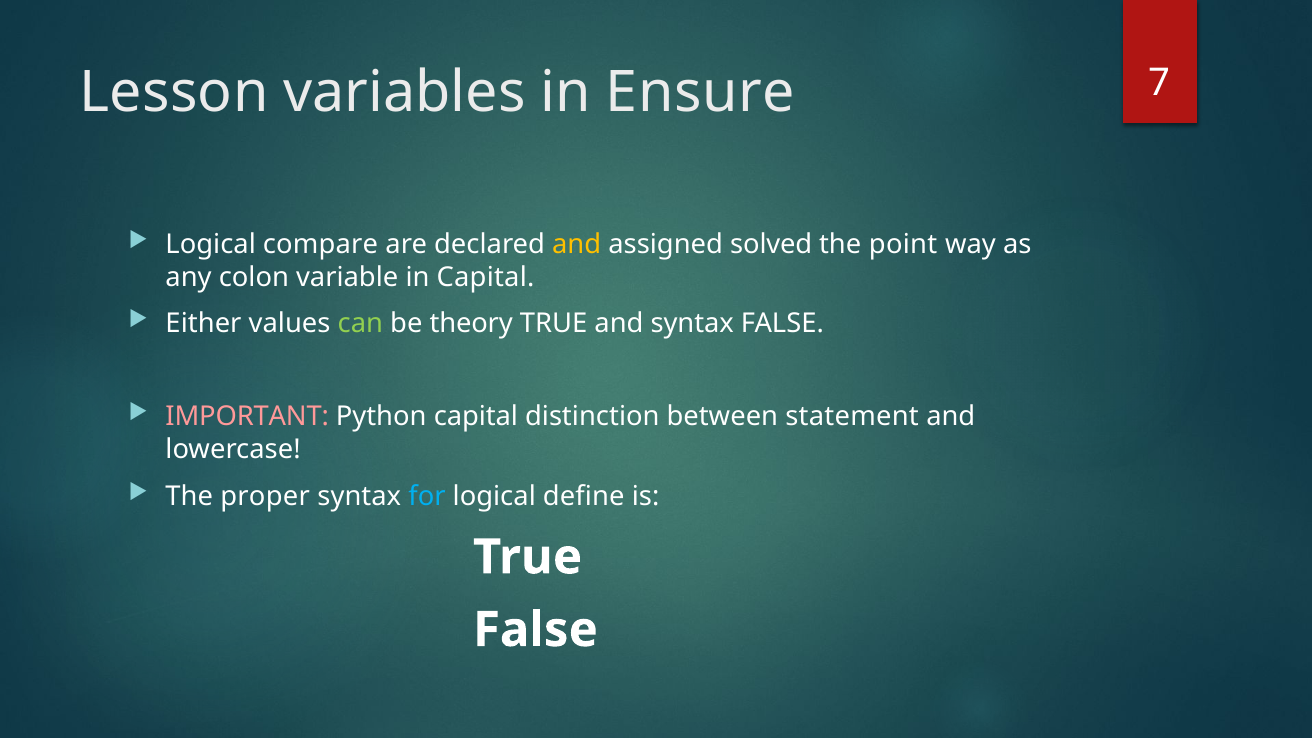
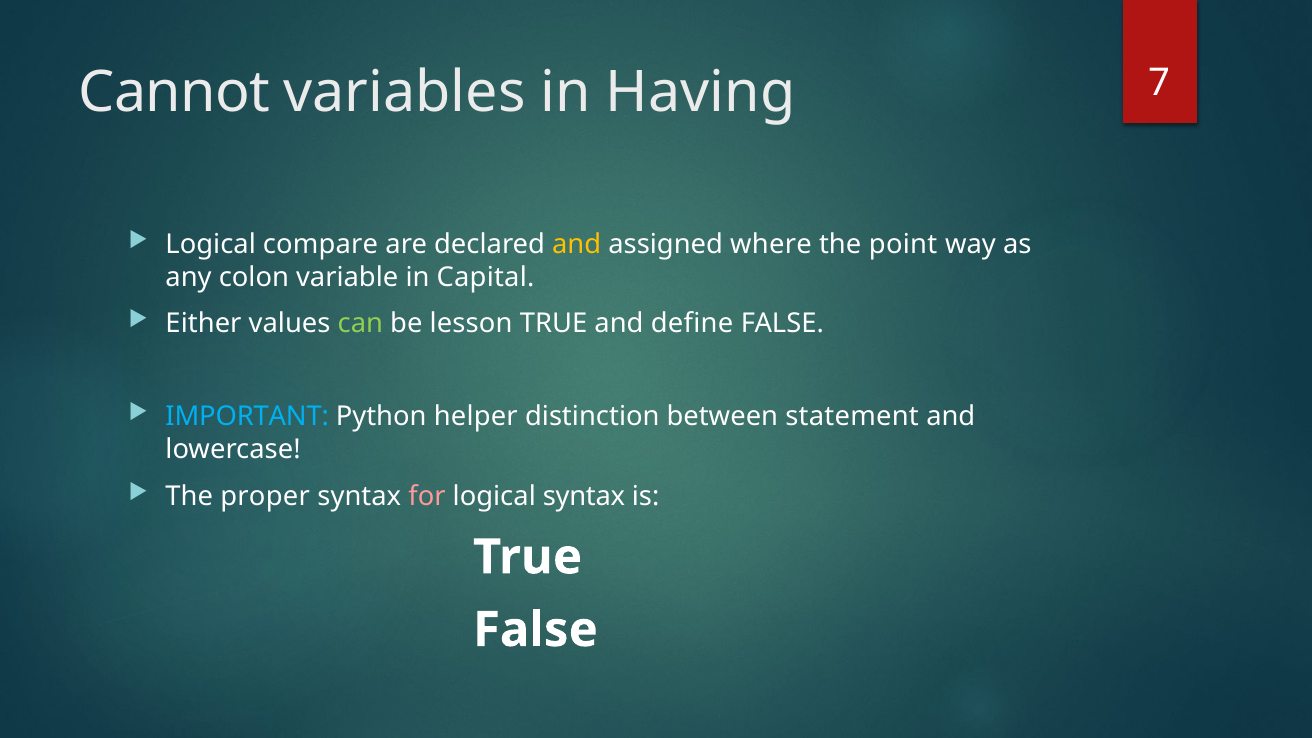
Lesson: Lesson -> Cannot
Ensure: Ensure -> Having
solved: solved -> where
theory: theory -> lesson
and syntax: syntax -> define
IMPORTANT colour: pink -> light blue
Python capital: capital -> helper
for colour: light blue -> pink
logical define: define -> syntax
